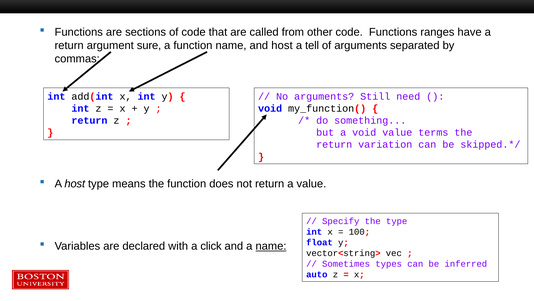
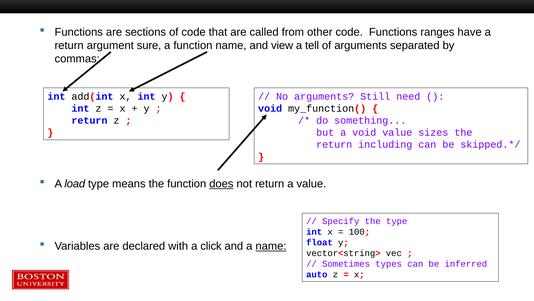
and host: host -> view
terms: terms -> sizes
variation: variation -> including
A host: host -> load
does underline: none -> present
